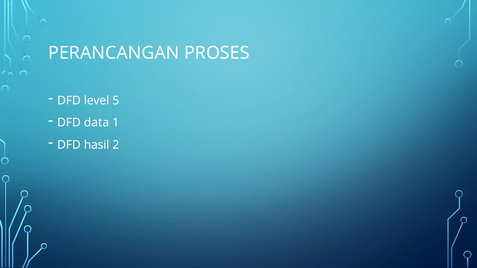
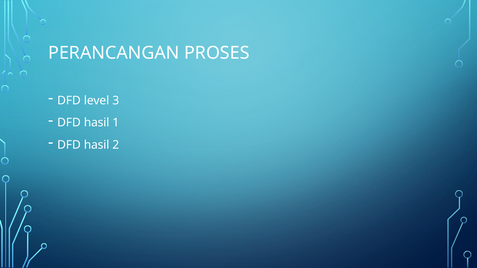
5: 5 -> 3
data at (97, 123): data -> hasil
